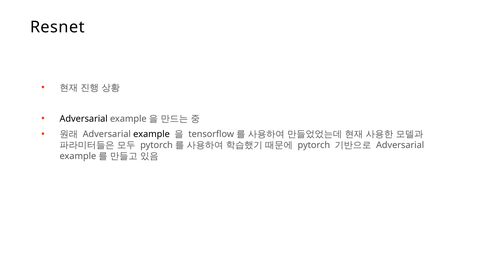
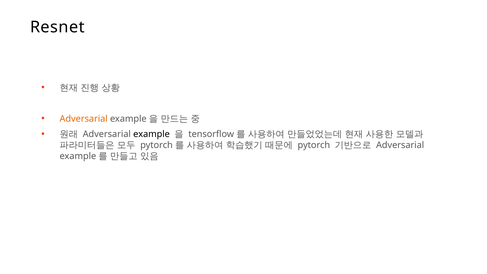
Adversarial at (84, 119) colour: black -> orange
